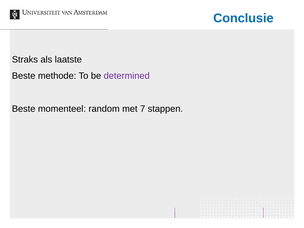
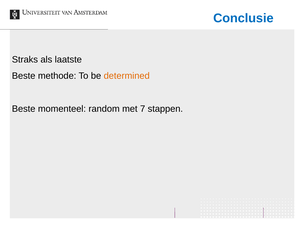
determined colour: purple -> orange
